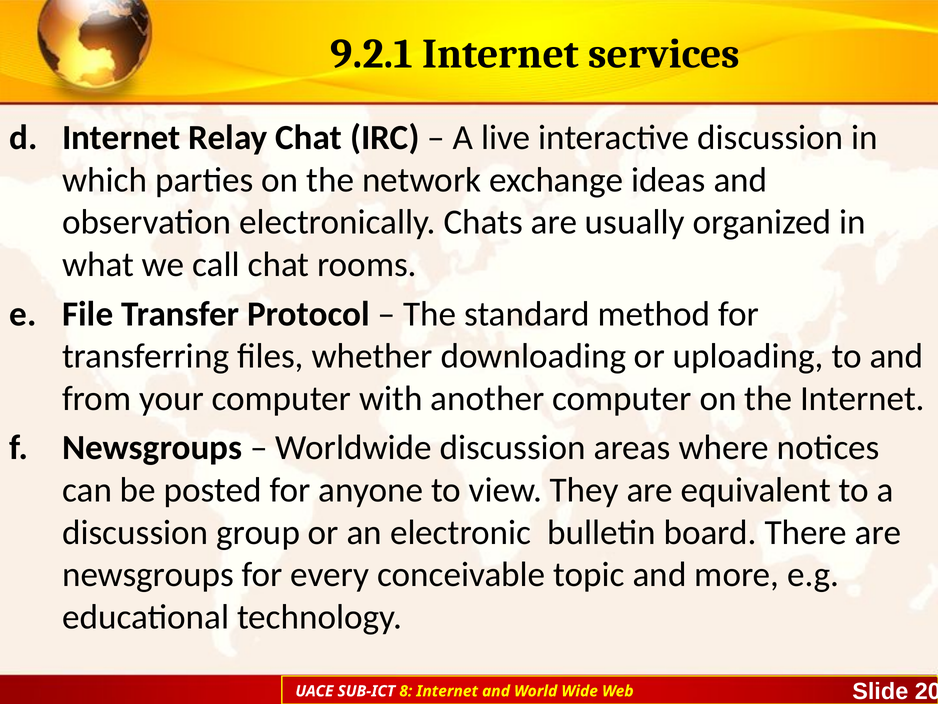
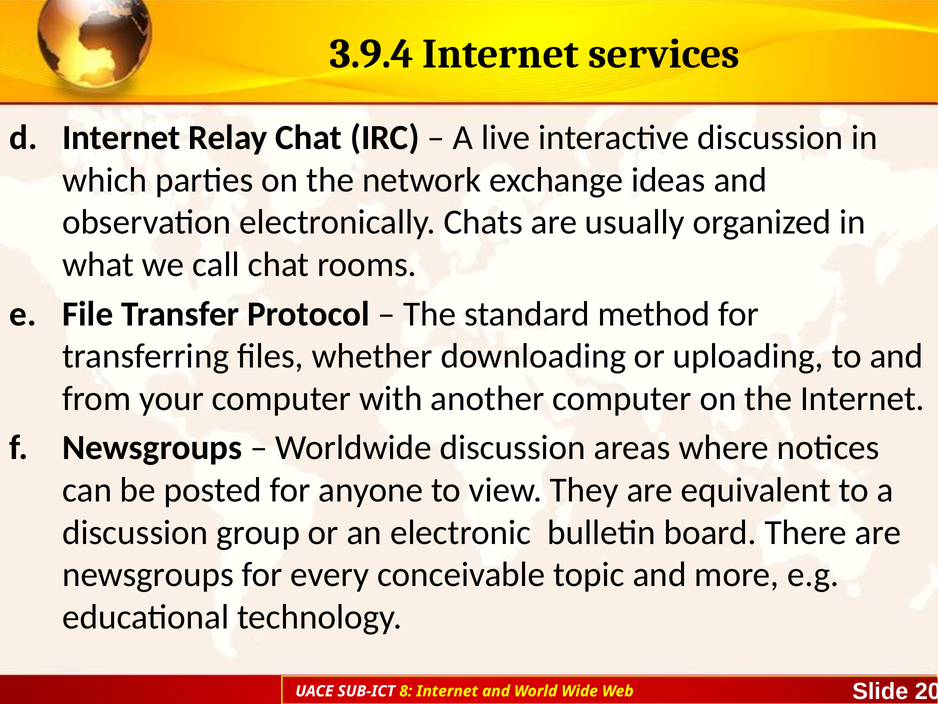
9.2.1: 9.2.1 -> 3.9.4
